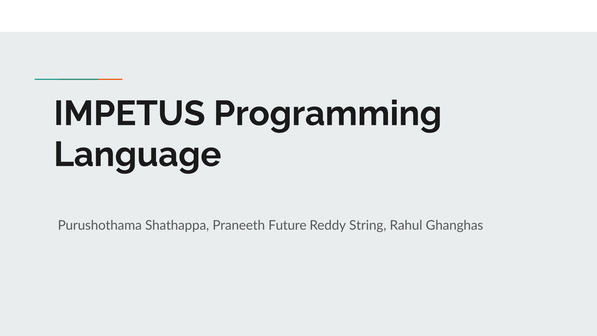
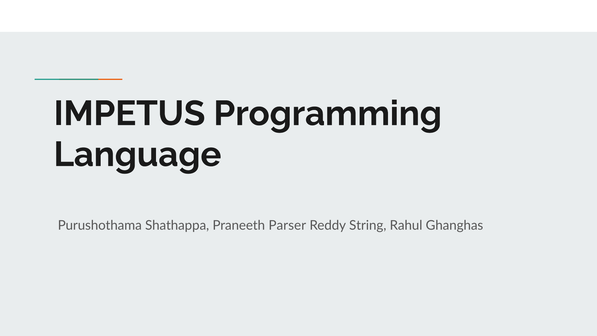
Future: Future -> Parser
